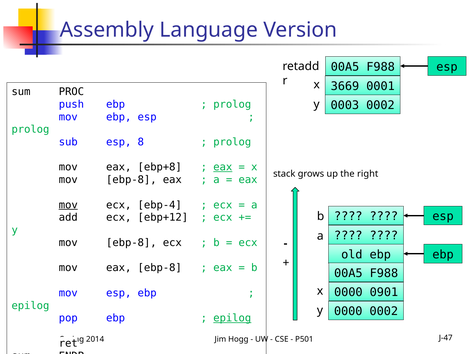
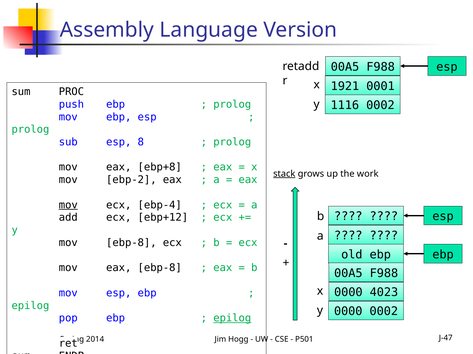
3669: 3669 -> 1921
0003: 0003 -> 1116
eax at (223, 168) underline: present -> none
stack underline: none -> present
right: right -> work
ebp-8 at (131, 180): ebp-8 -> ebp-2
0901: 0901 -> 4023
